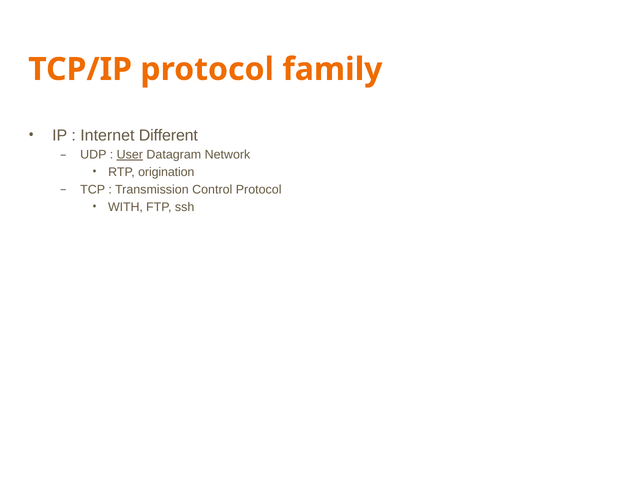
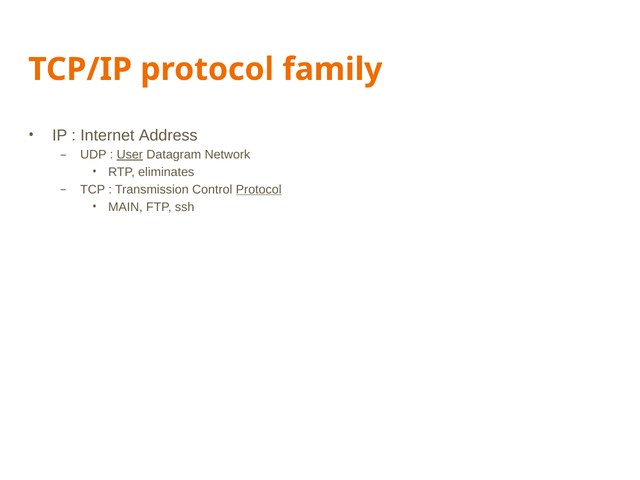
Different: Different -> Address
origination: origination -> eliminates
Protocol at (259, 189) underline: none -> present
WITH: WITH -> MAIN
